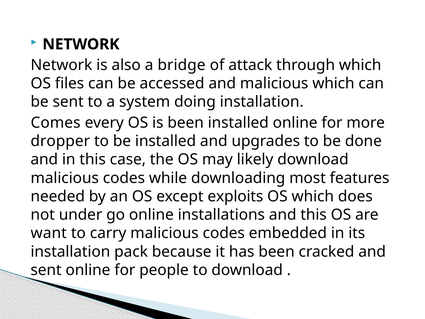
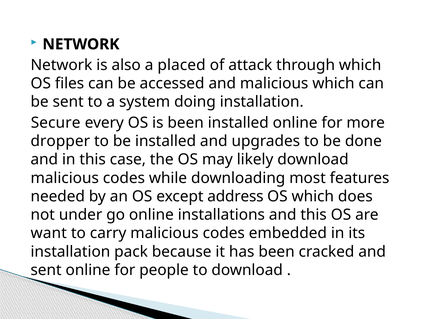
bridge: bridge -> placed
Comes: Comes -> Secure
exploits: exploits -> address
